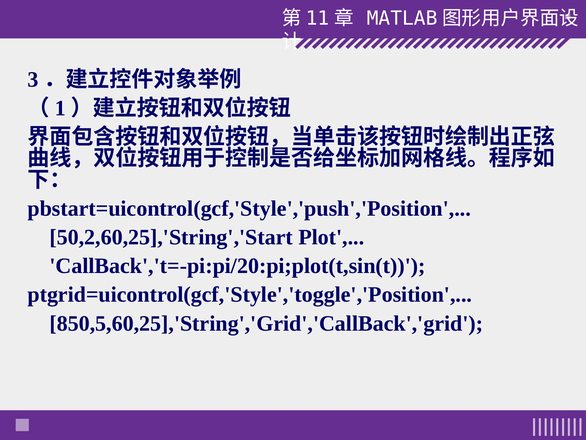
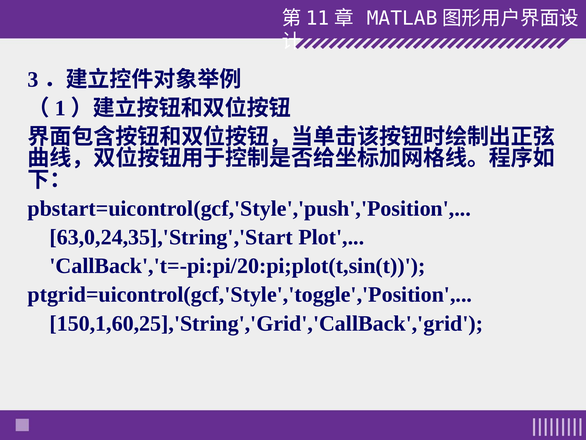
50,2,60,25],'String','Start: 50,2,60,25],'String','Start -> 63,0,24,35],'String','Start
850,5,60,25],'String','Grid','CallBack','grid: 850,5,60,25],'String','Grid','CallBack','grid -> 150,1,60,25],'String','Grid','CallBack','grid
